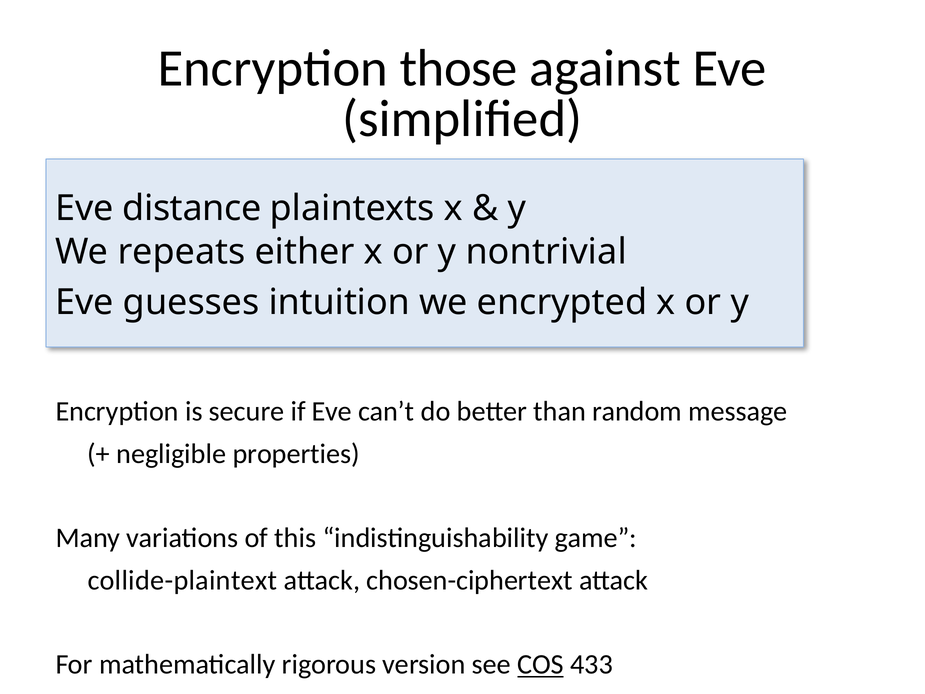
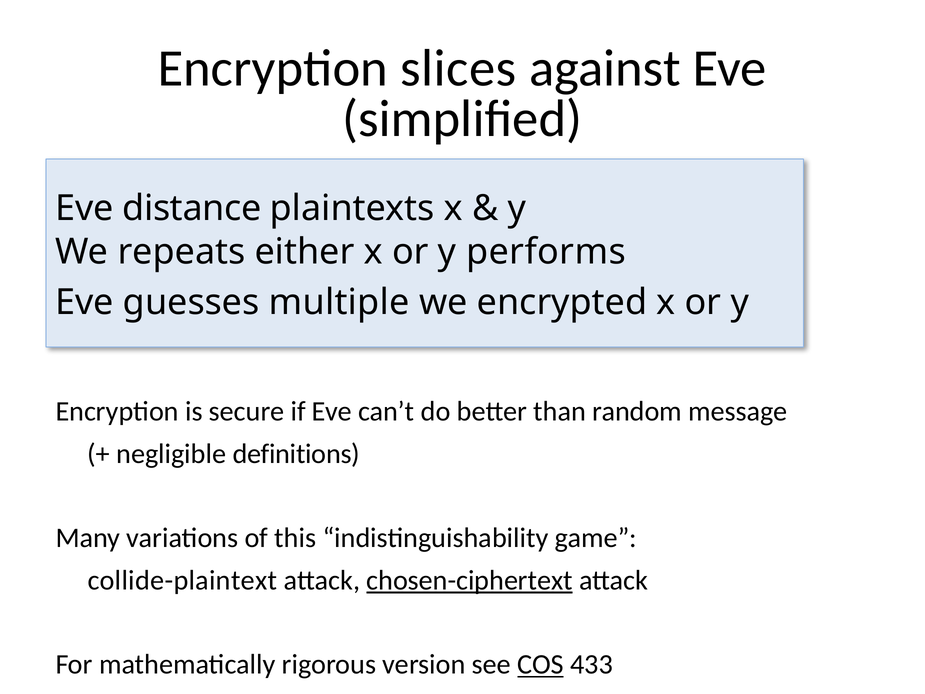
those: those -> slices
nontrivial: nontrivial -> performs
intuition: intuition -> multiple
properties: properties -> definitions
chosen-ciphertext underline: none -> present
